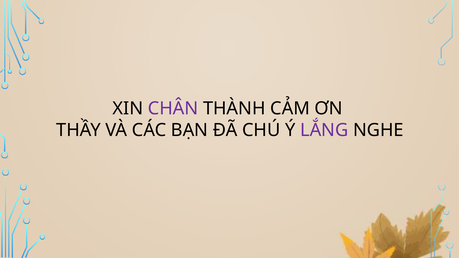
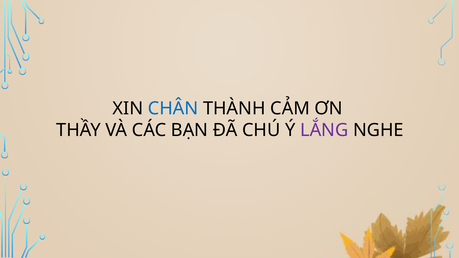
CHÂN colour: purple -> blue
